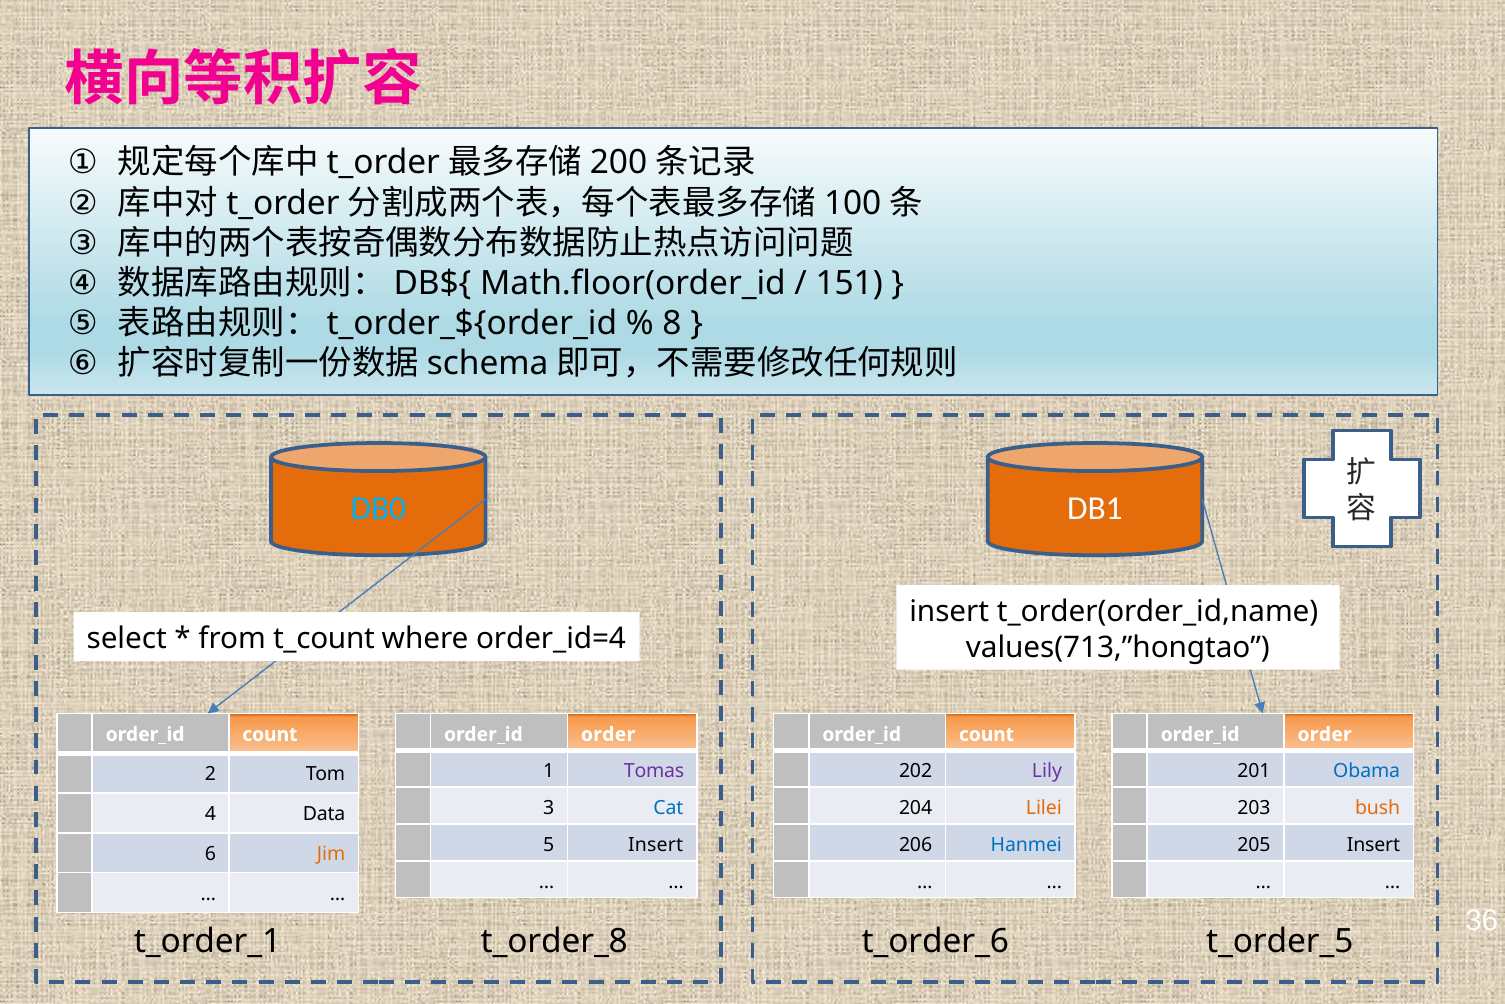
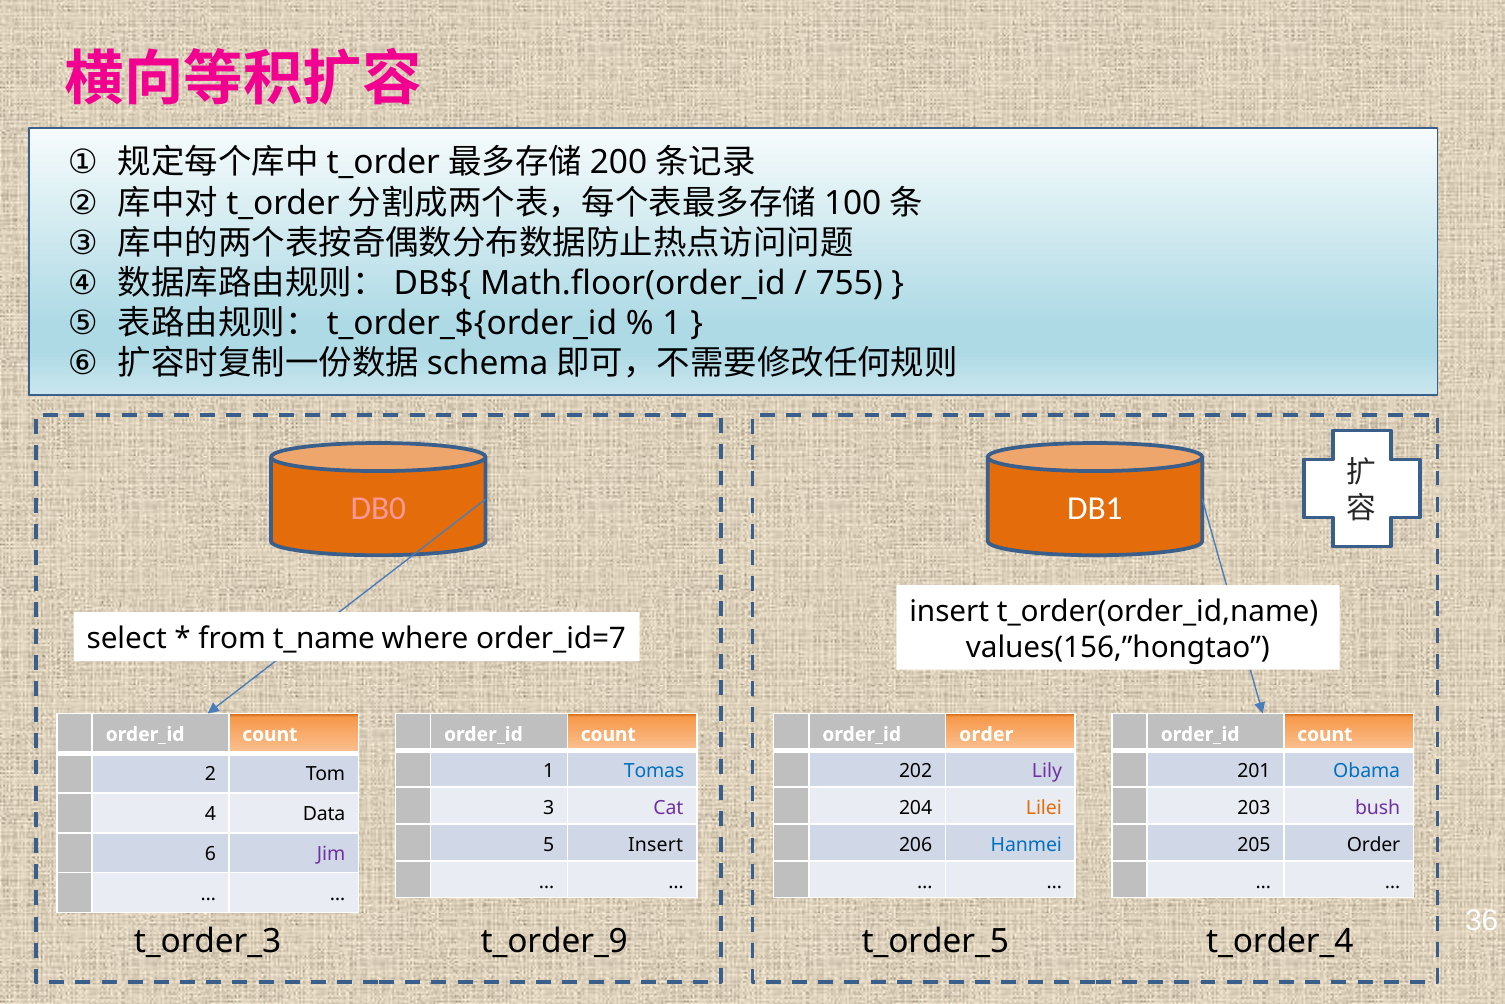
151: 151 -> 755
8 at (672, 323): 8 -> 1
DB0 colour: light blue -> pink
t_count: t_count -> t_name
order_id=4: order_id=4 -> order_id=7
values(713,”hongtao: values(713,”hongtao -> values(156,”hongtao
order at (608, 734): order -> count
count at (986, 734): count -> order
order at (1325, 734): order -> count
Tomas colour: purple -> blue
Cat colour: blue -> purple
bush colour: orange -> purple
205 Insert: Insert -> Order
Jim colour: orange -> purple
t_order_8: t_order_8 -> t_order_9
t_order_6: t_order_6 -> t_order_5
t_order_5: t_order_5 -> t_order_4
t_order_1: t_order_1 -> t_order_3
